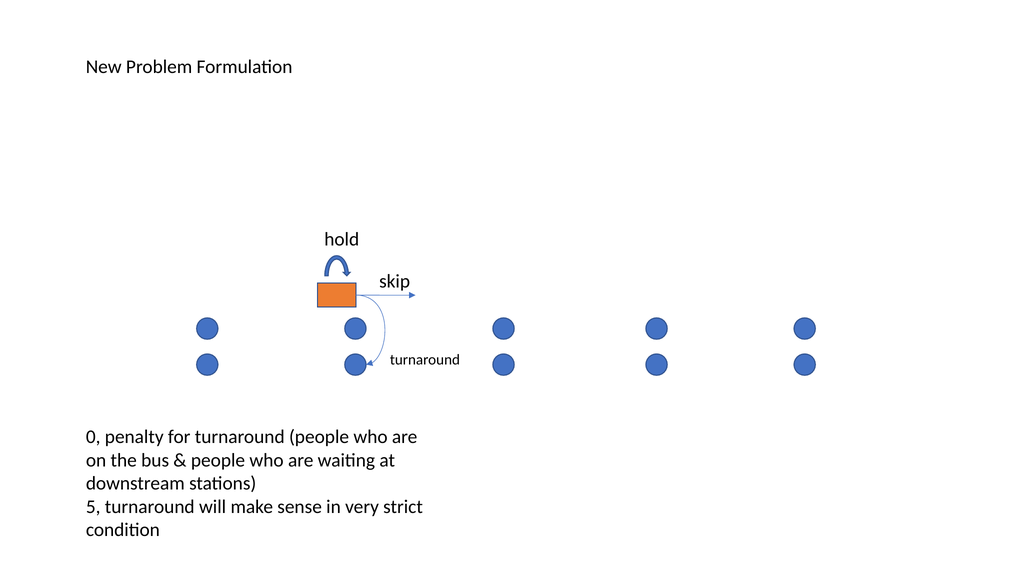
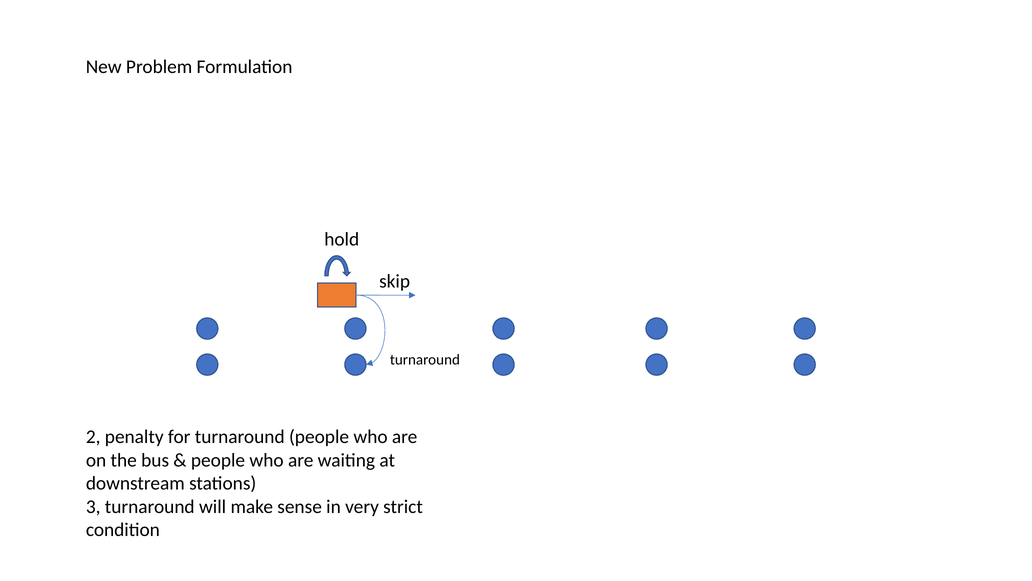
0: 0 -> 2
5: 5 -> 3
